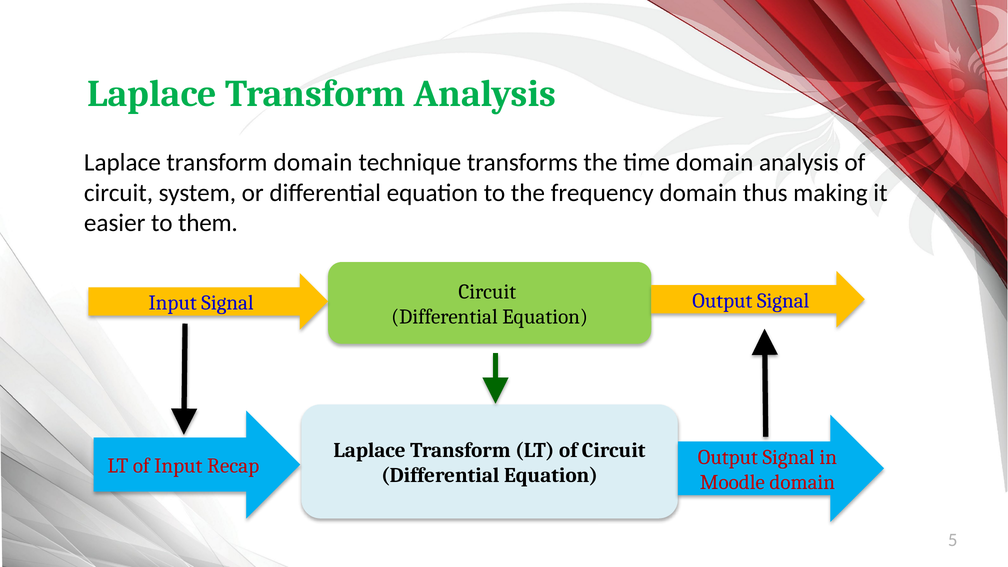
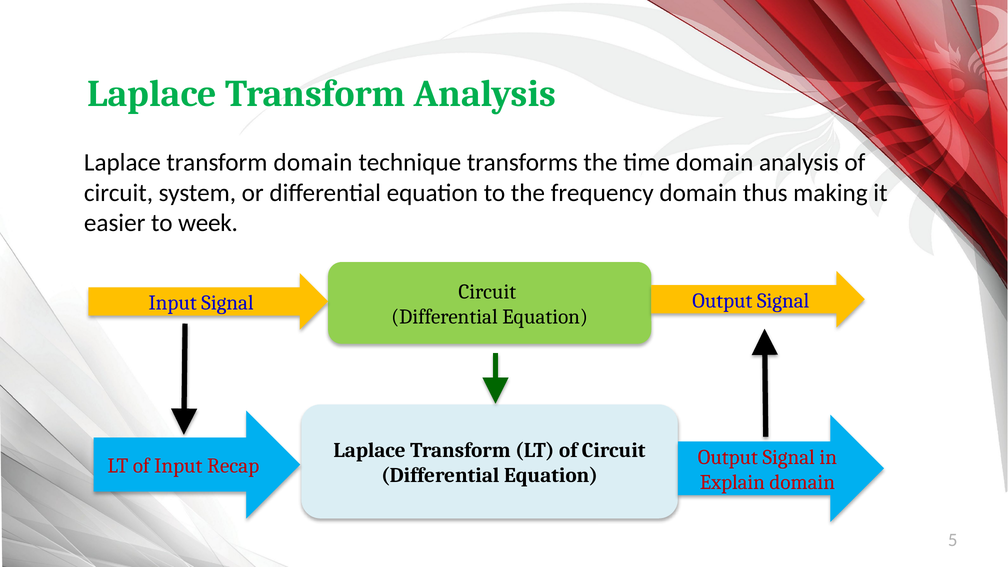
them: them -> week
Moodle: Moodle -> Explain
